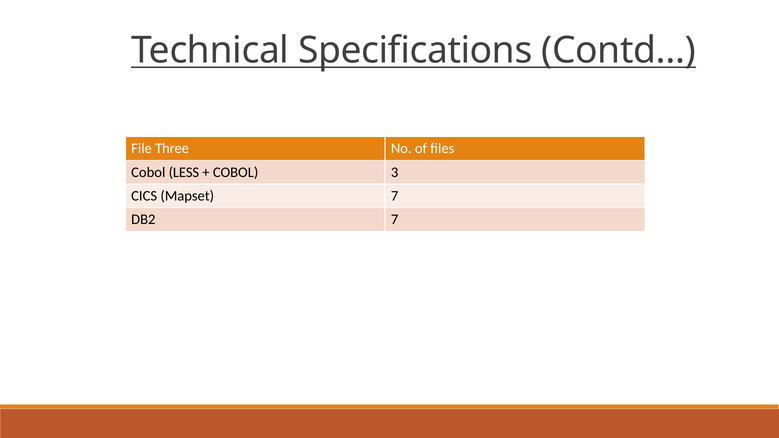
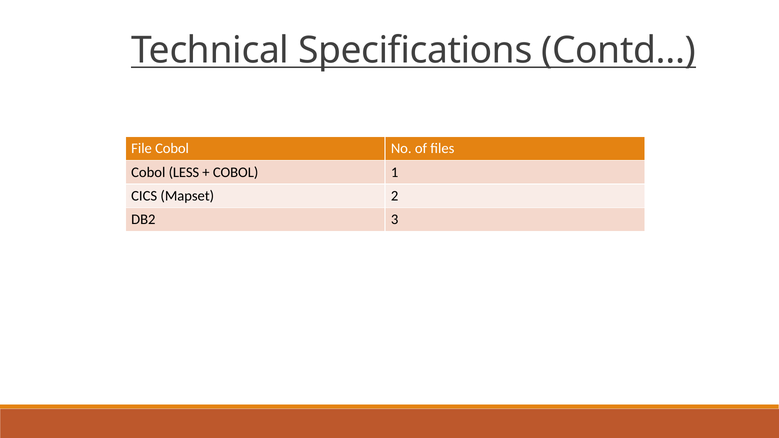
File Three: Three -> Cobol
3: 3 -> 1
Mapset 7: 7 -> 2
DB2 7: 7 -> 3
